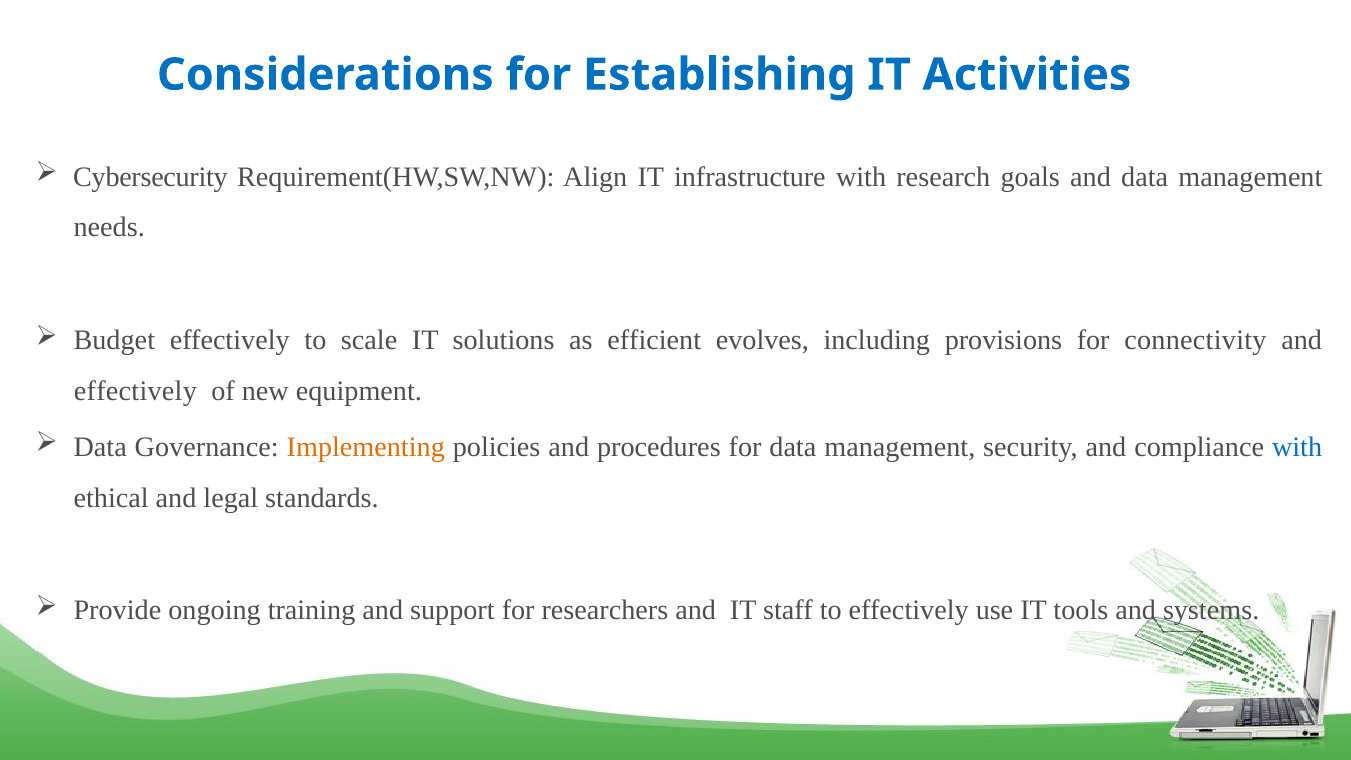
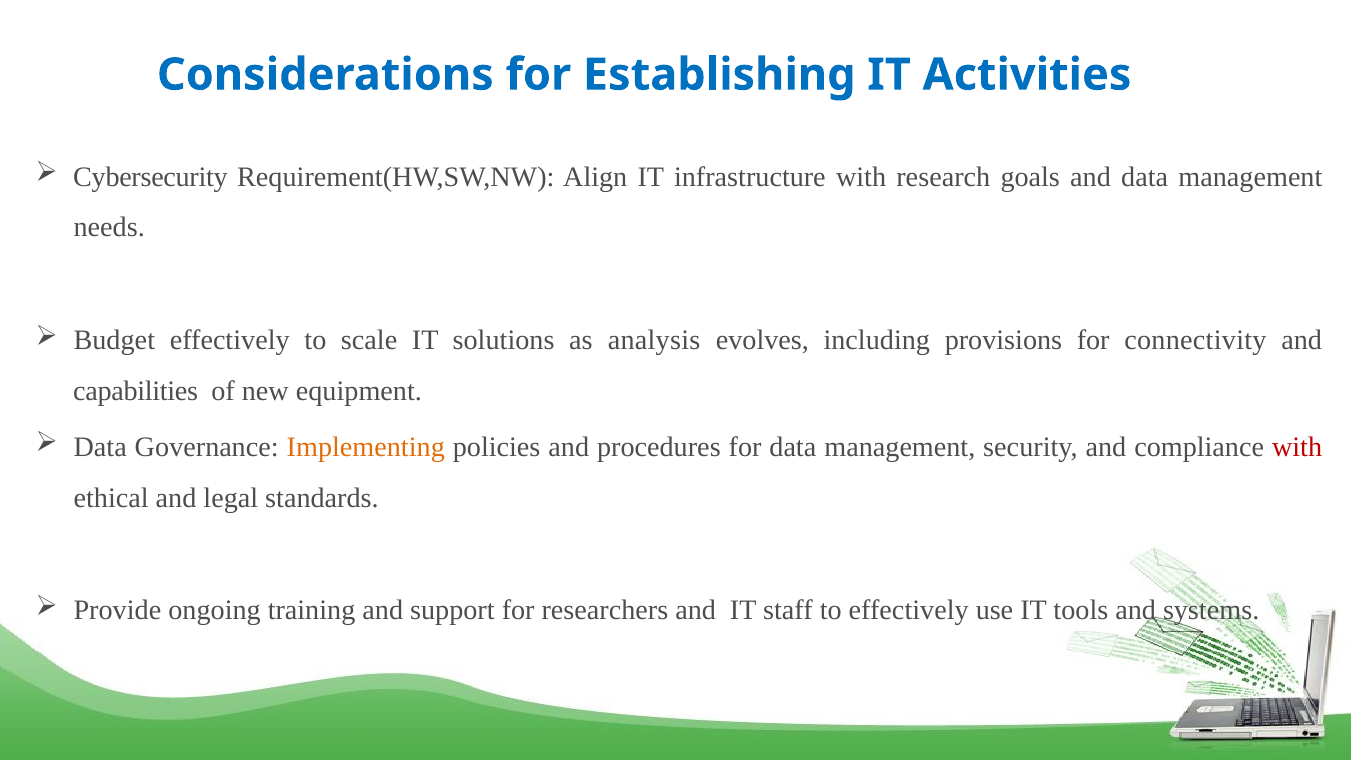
efficient: efficient -> analysis
effectively at (135, 391): effectively -> capabilities
with at (1297, 447) colour: blue -> red
